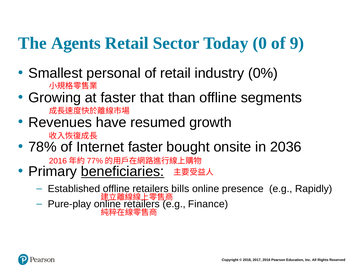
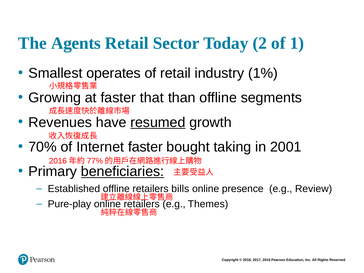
0: 0 -> 2
9: 9 -> 1
personal: personal -> operates
0%: 0% -> 1%
resumed underline: none -> present
78%: 78% -> 70%
onsite: onsite -> taking
2036: 2036 -> 2001
Rapidly: Rapidly -> Review
Finance: Finance -> Themes
